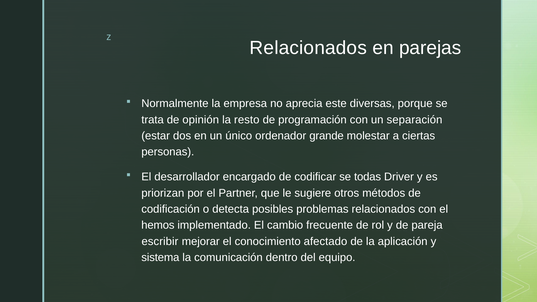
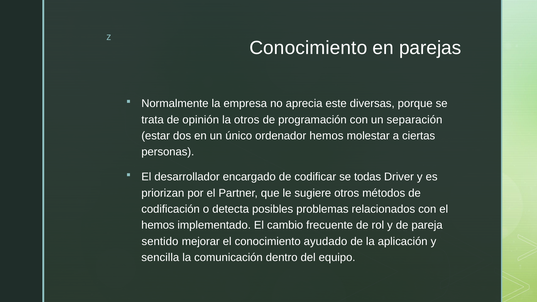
Relacionados at (308, 48): Relacionados -> Conocimiento
la resto: resto -> otros
ordenador grande: grande -> hemos
escribir: escribir -> sentido
afectado: afectado -> ayudado
sistema: sistema -> sencilla
